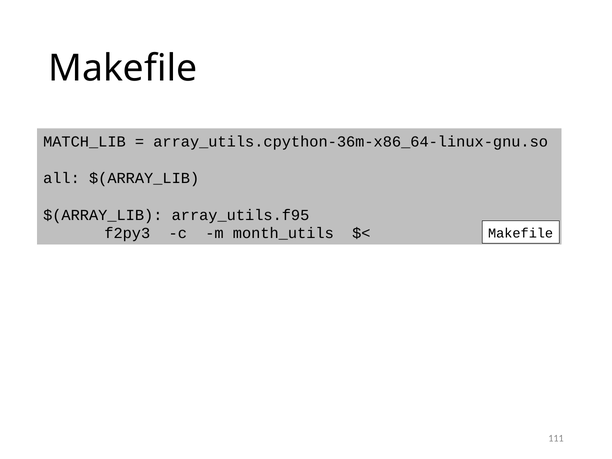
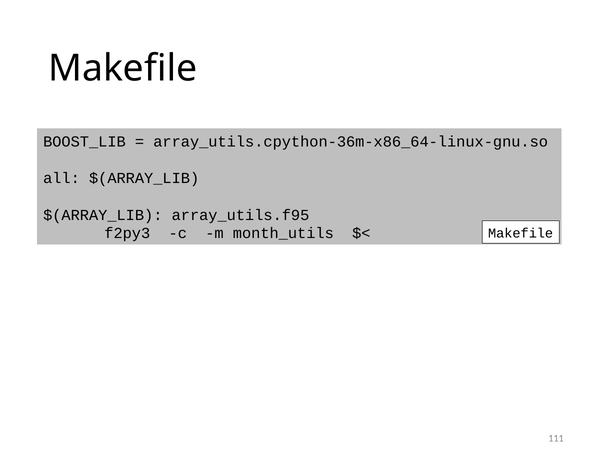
MATCH_LIB: MATCH_LIB -> BOOST_LIB
